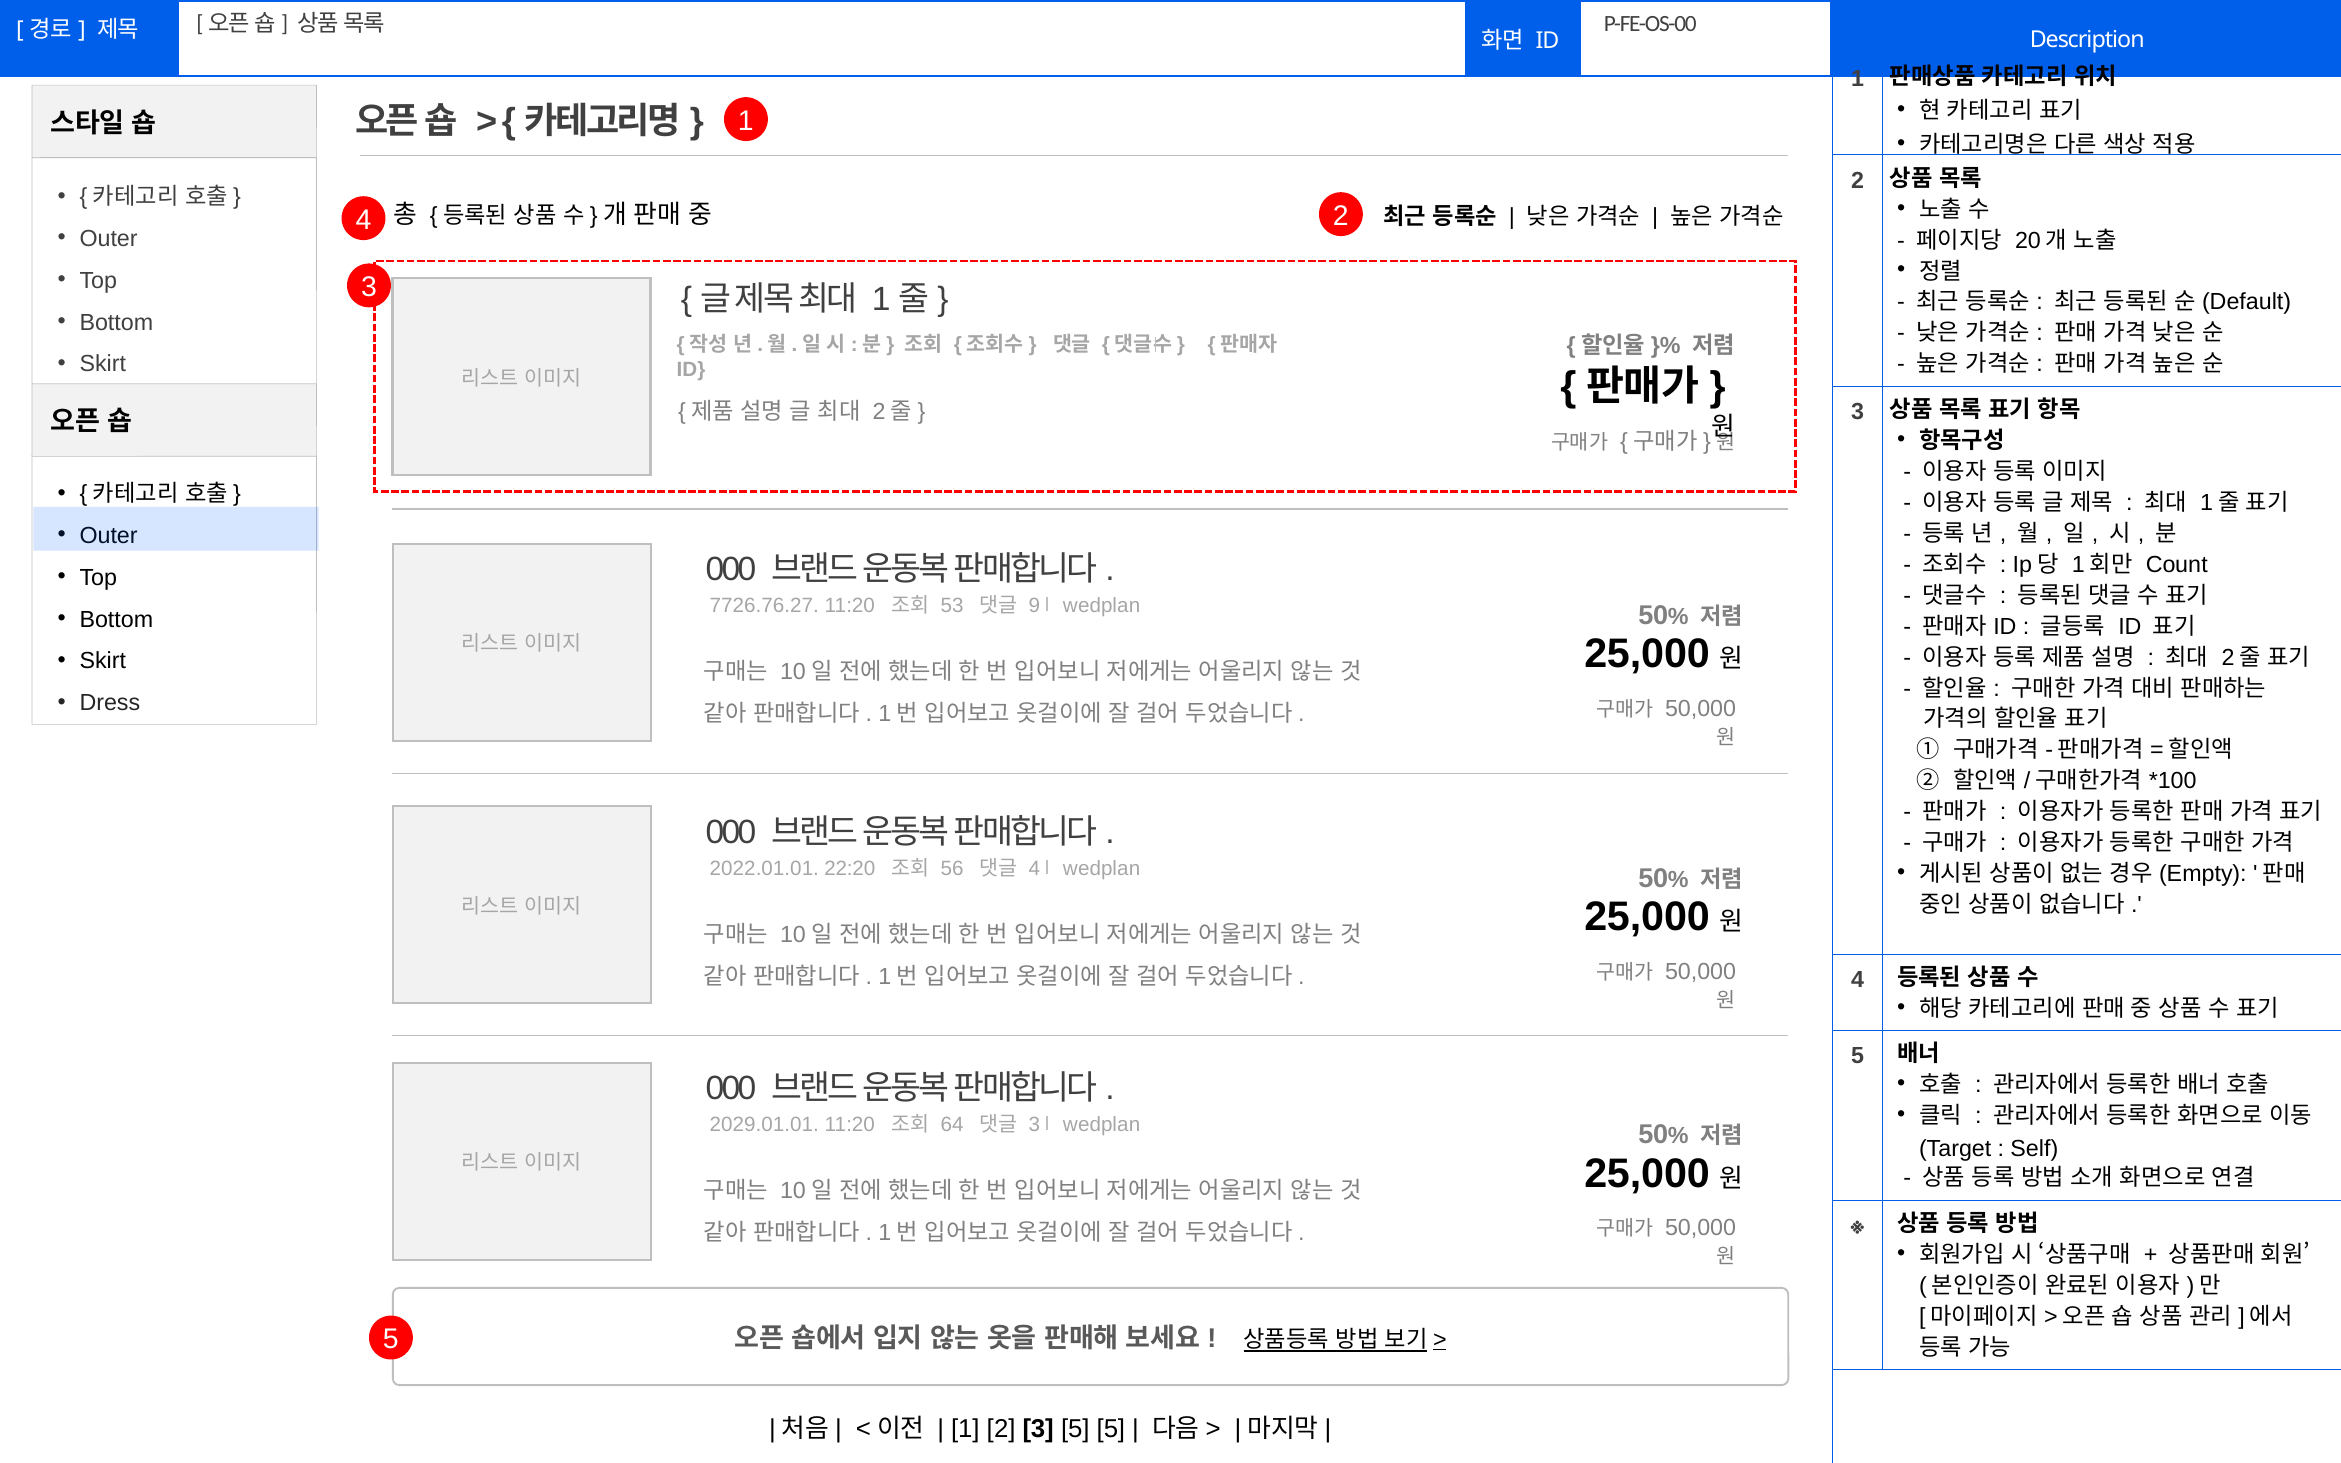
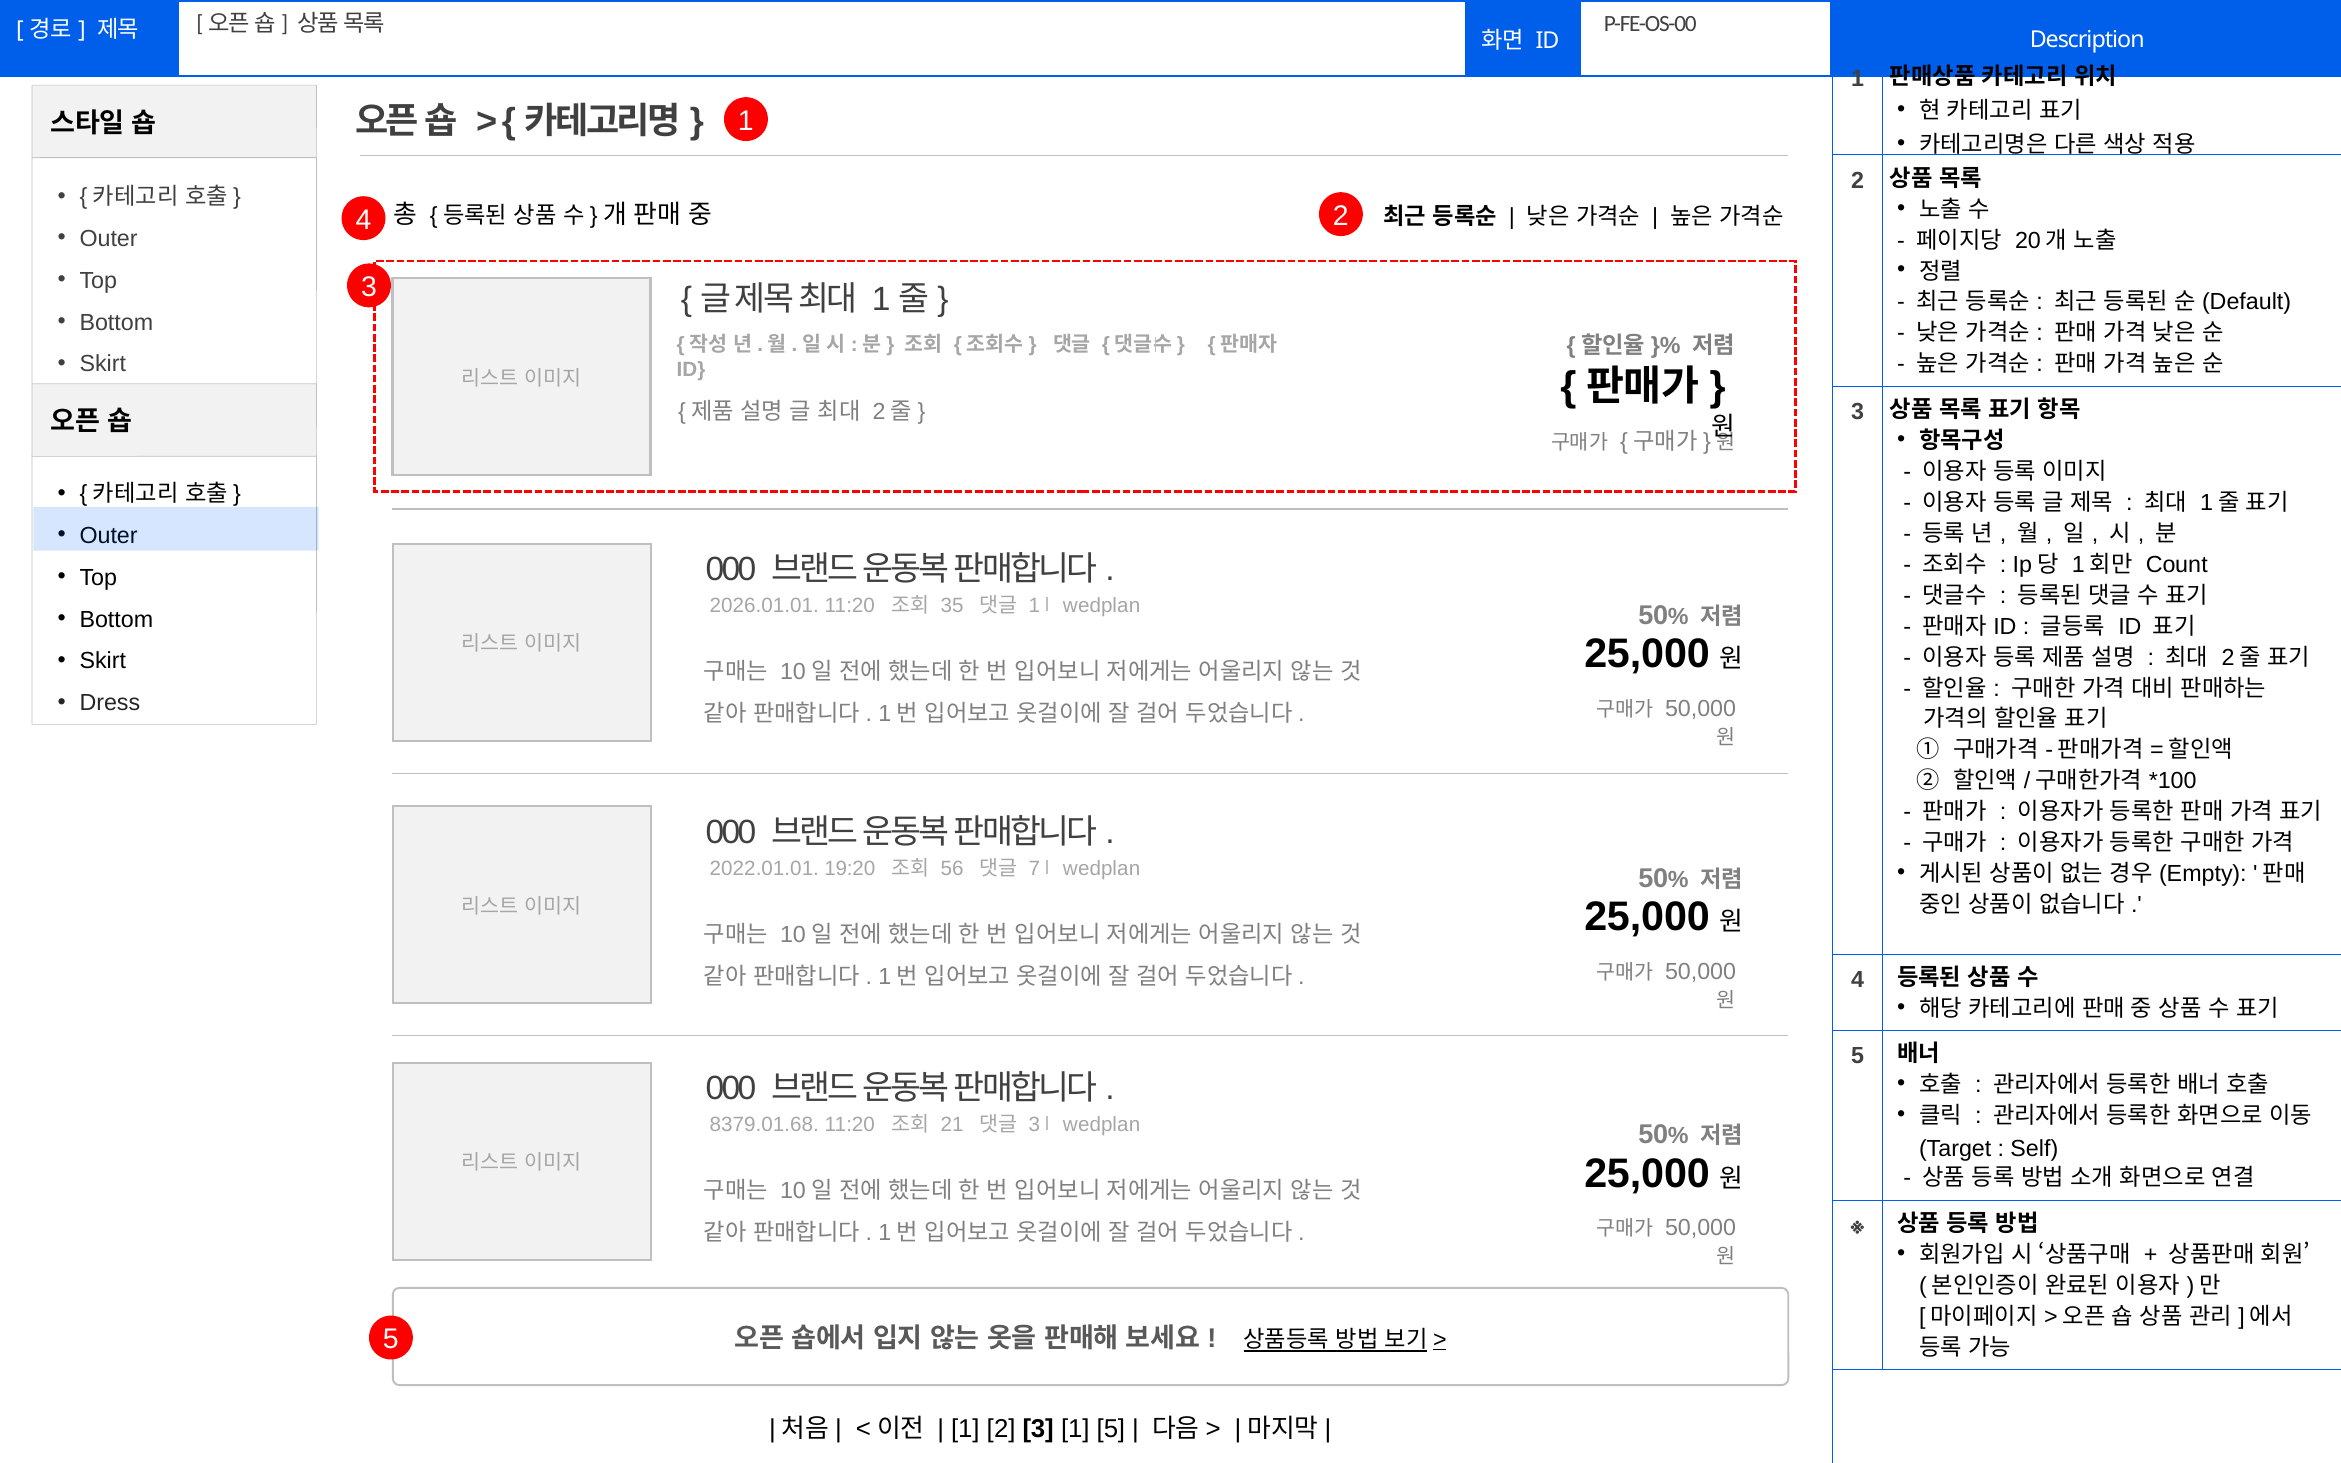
7726.76.27: 7726.76.27 -> 2026.01.01
53: 53 -> 35
9 at (1034, 606): 9 -> 1
22:20: 22:20 -> 19:20
4 at (1034, 868): 4 -> 7
2029.01.01: 2029.01.01 -> 8379.01.68
64: 64 -> 21
3 5: 5 -> 1
